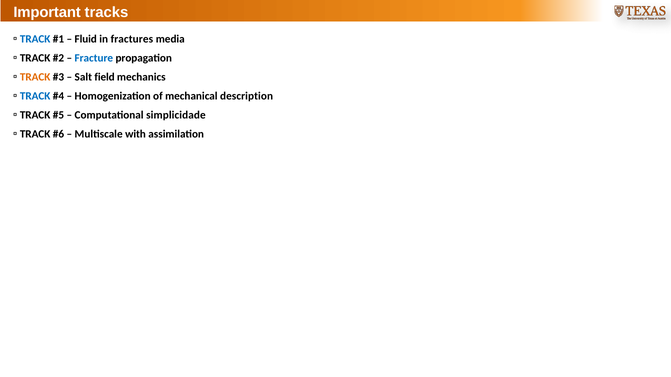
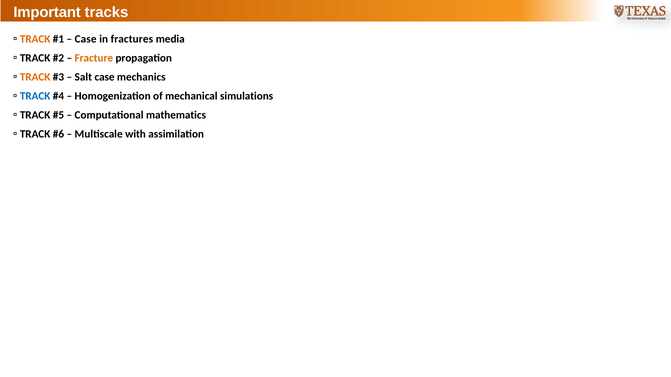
TRACK at (35, 39) colour: blue -> orange
Fluid at (86, 39): Fluid -> Case
Fracture colour: blue -> orange
Salt field: field -> case
description: description -> simulations
simplicidade: simplicidade -> mathematics
